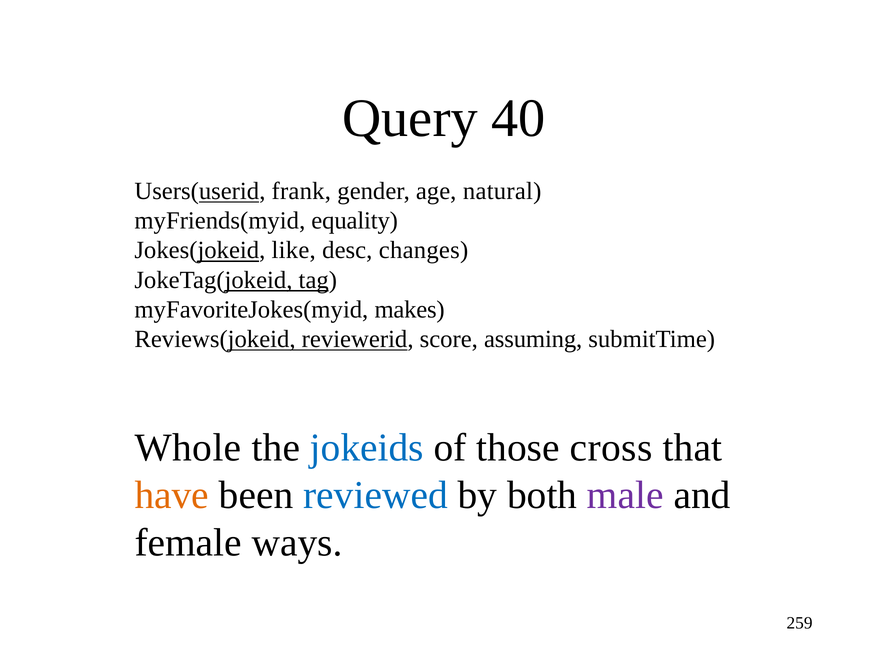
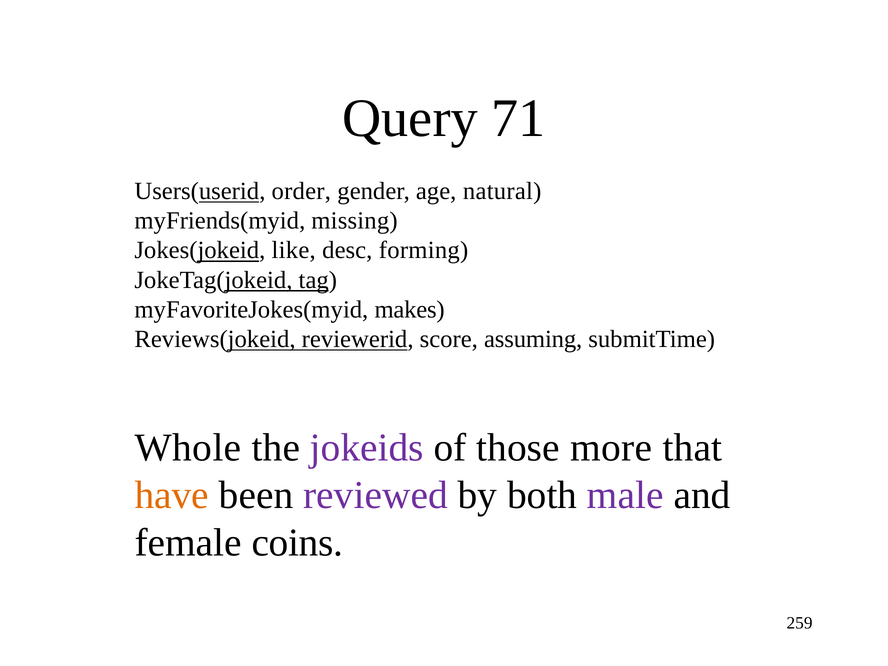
40: 40 -> 71
frank: frank -> order
equality: equality -> missing
changes: changes -> forming
jokeids colour: blue -> purple
cross: cross -> more
reviewed colour: blue -> purple
ways: ways -> coins
